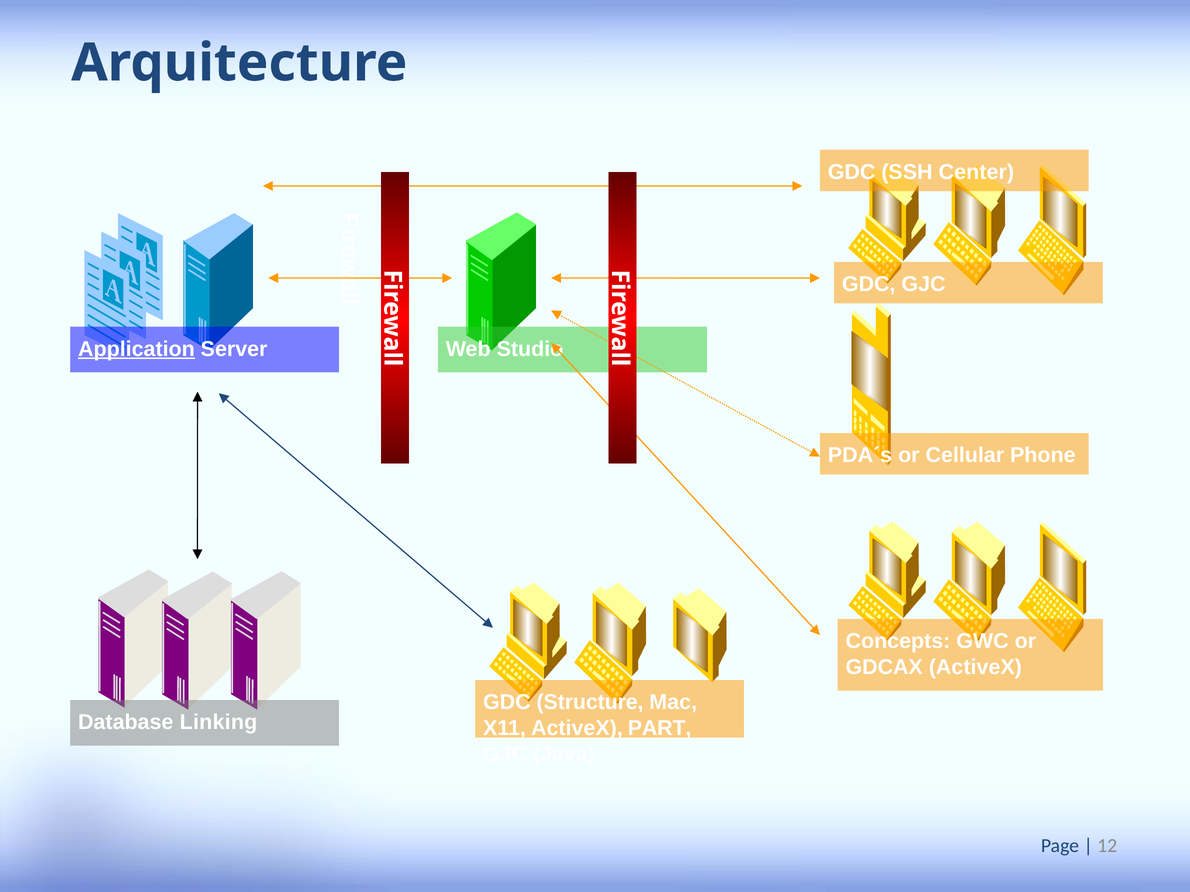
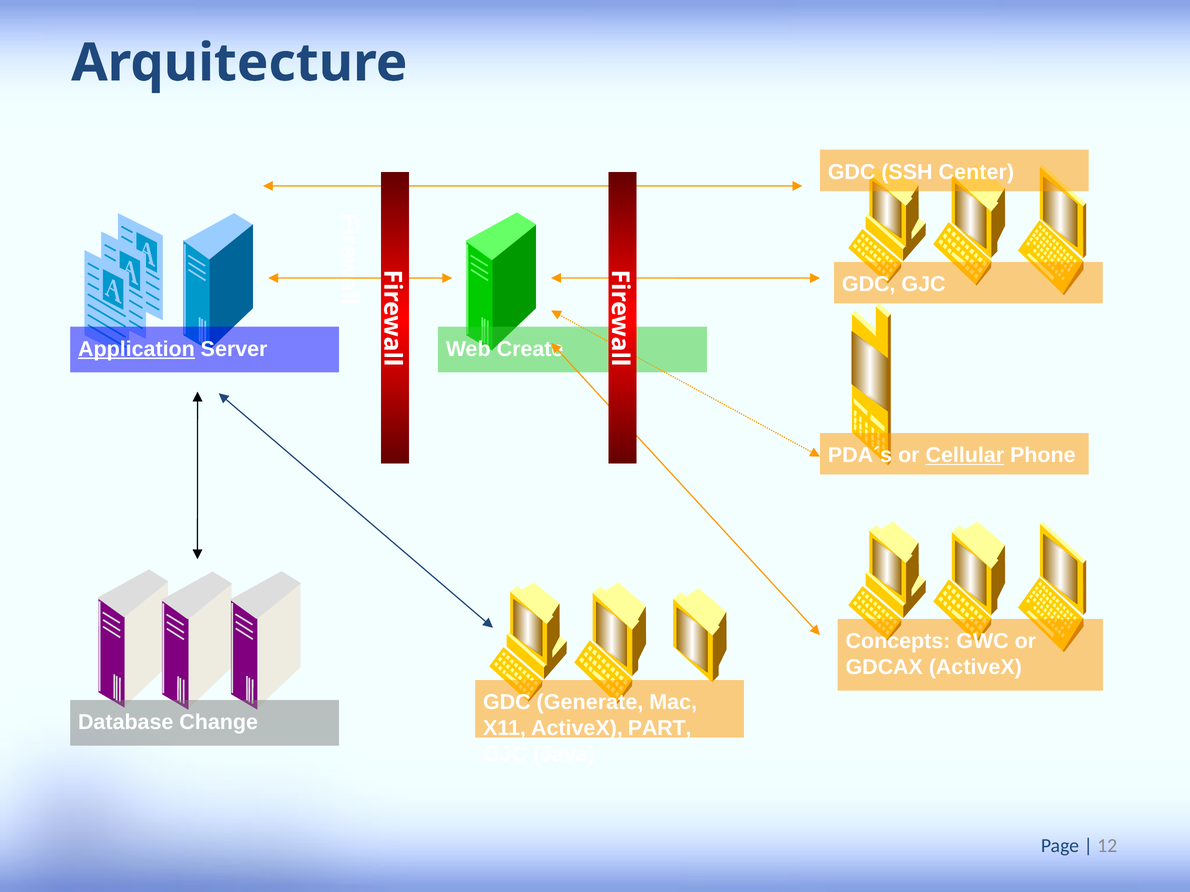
Studio: Studio -> Create
Cellular underline: none -> present
Structure: Structure -> Generate
Linking: Linking -> Change
